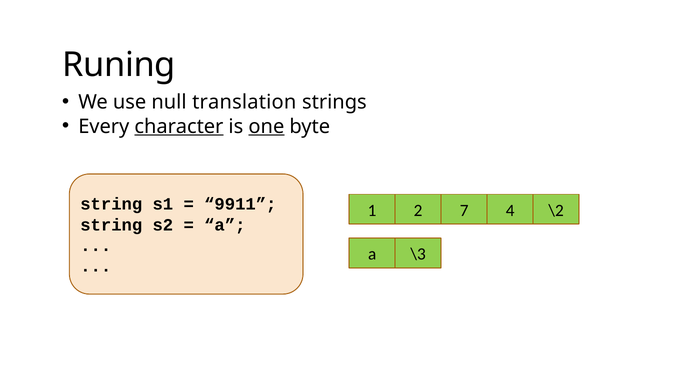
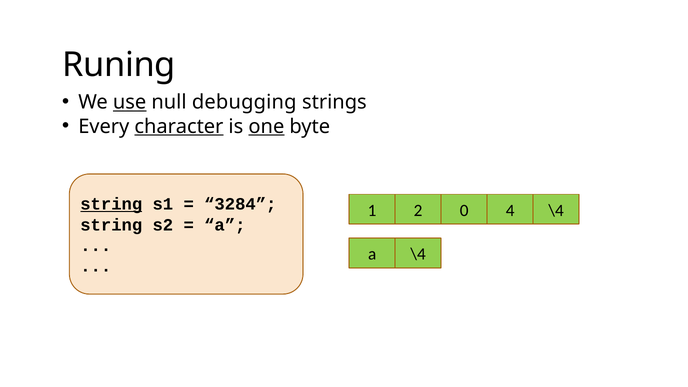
use underline: none -> present
translation: translation -> debugging
string at (111, 204) underline: none -> present
9911: 9911 -> 3284
7: 7 -> 0
4 \2: \2 -> \4
a \3: \3 -> \4
